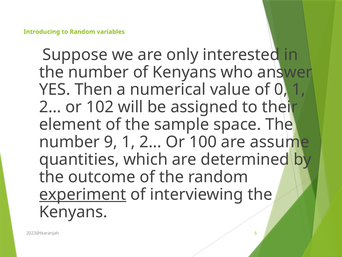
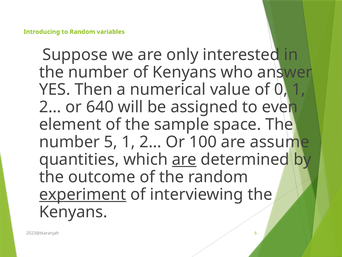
102: 102 -> 640
their: their -> even
9: 9 -> 5
are at (184, 159) underline: none -> present
